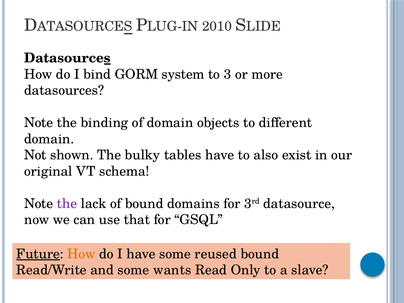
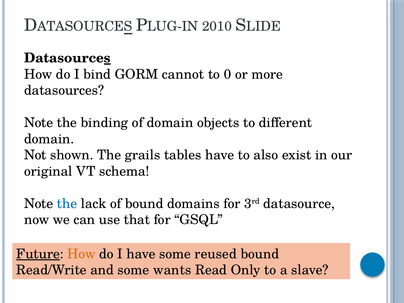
system: system -> cannot
3: 3 -> 0
bulky: bulky -> grails
the at (67, 204) colour: purple -> blue
